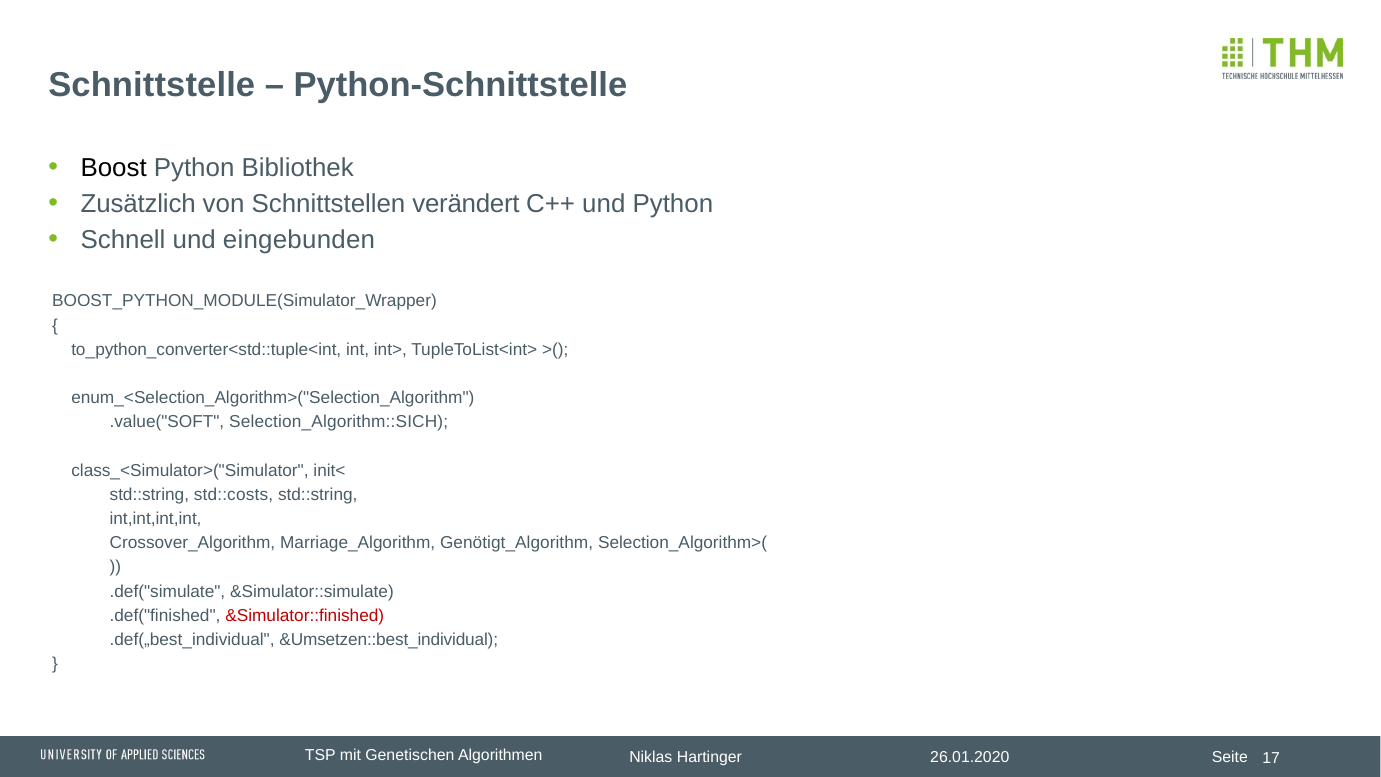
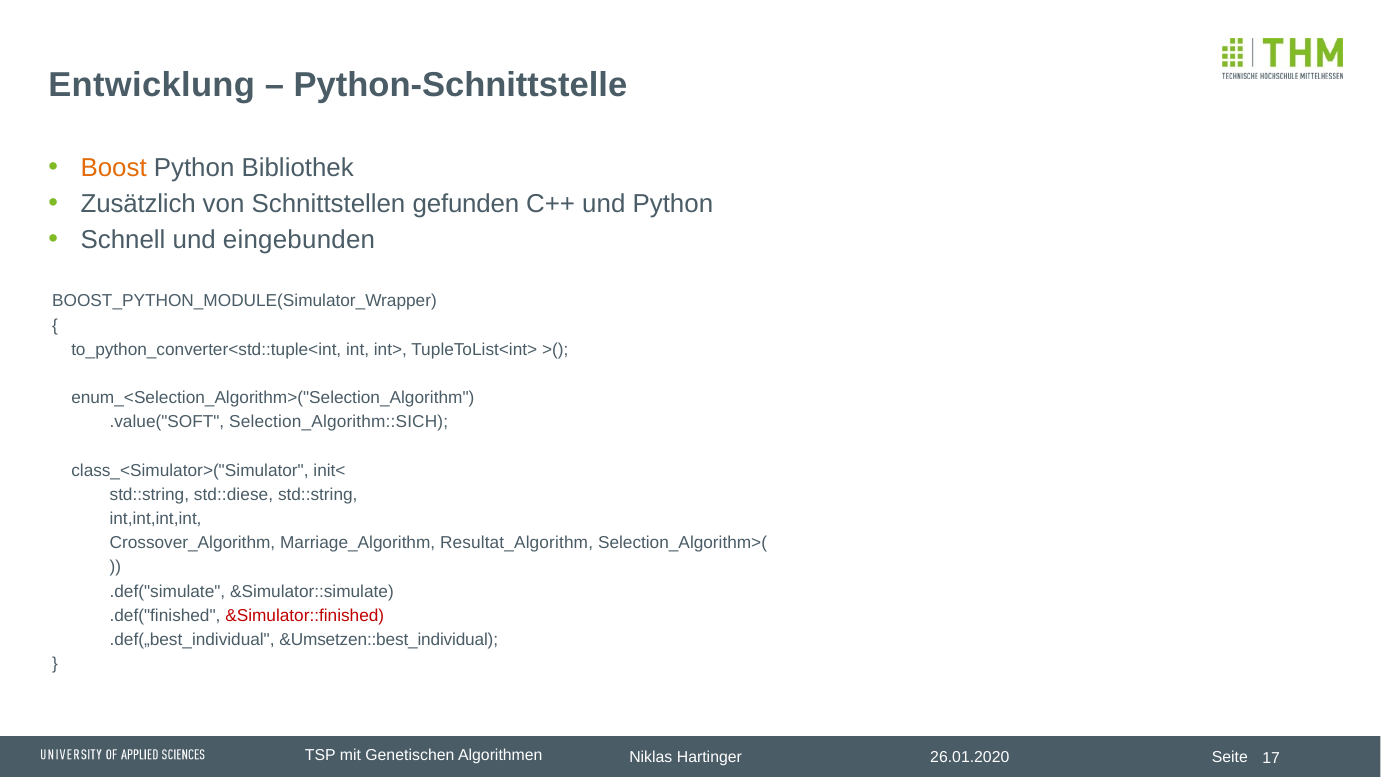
Schnittstelle: Schnittstelle -> Entwicklung
Boost colour: black -> orange
verändert: verändert -> gefunden
std::costs: std::costs -> std::diese
Genötigt_Algorithm: Genötigt_Algorithm -> Resultat_Algorithm
